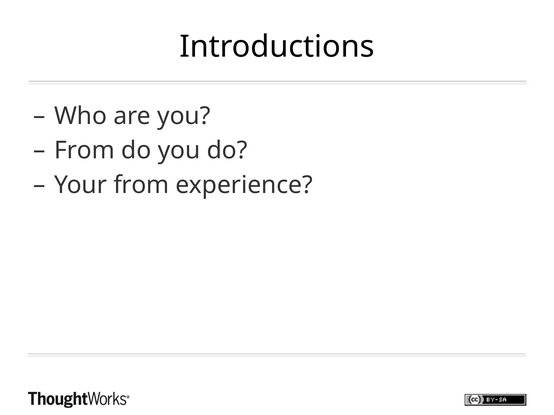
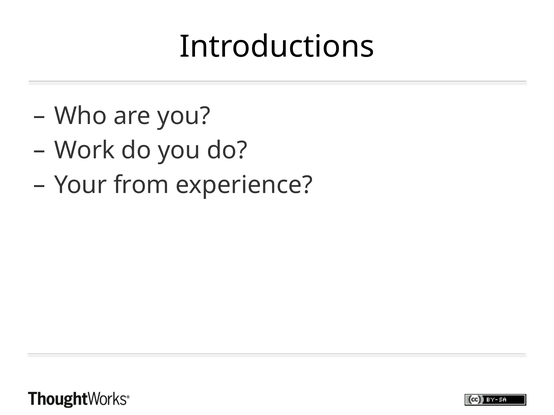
From at (84, 151): From -> Work
